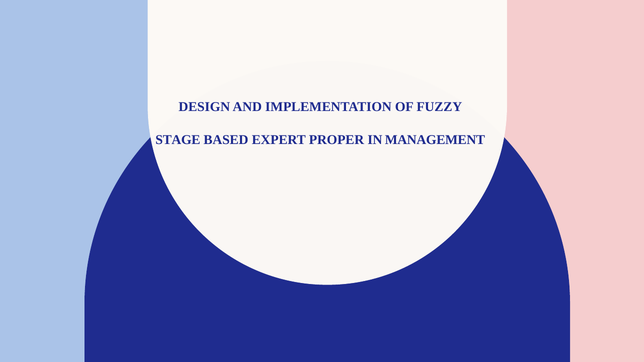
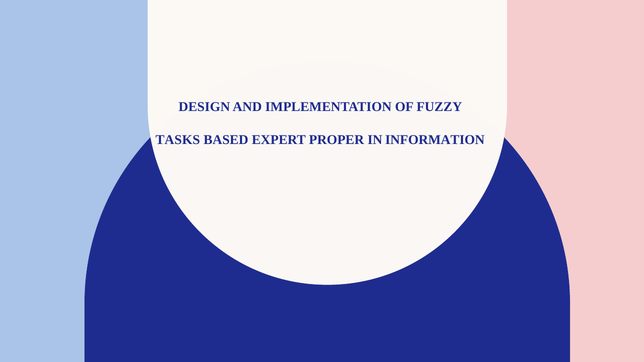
STAGE: STAGE -> TASKS
MANAGEMENT: MANAGEMENT -> INFORMATION
